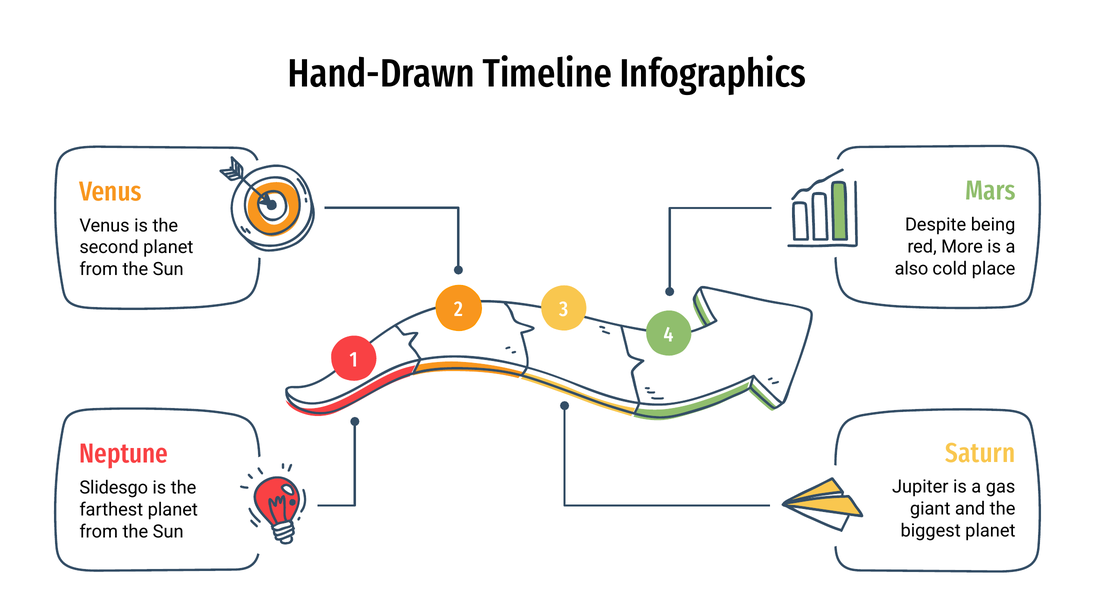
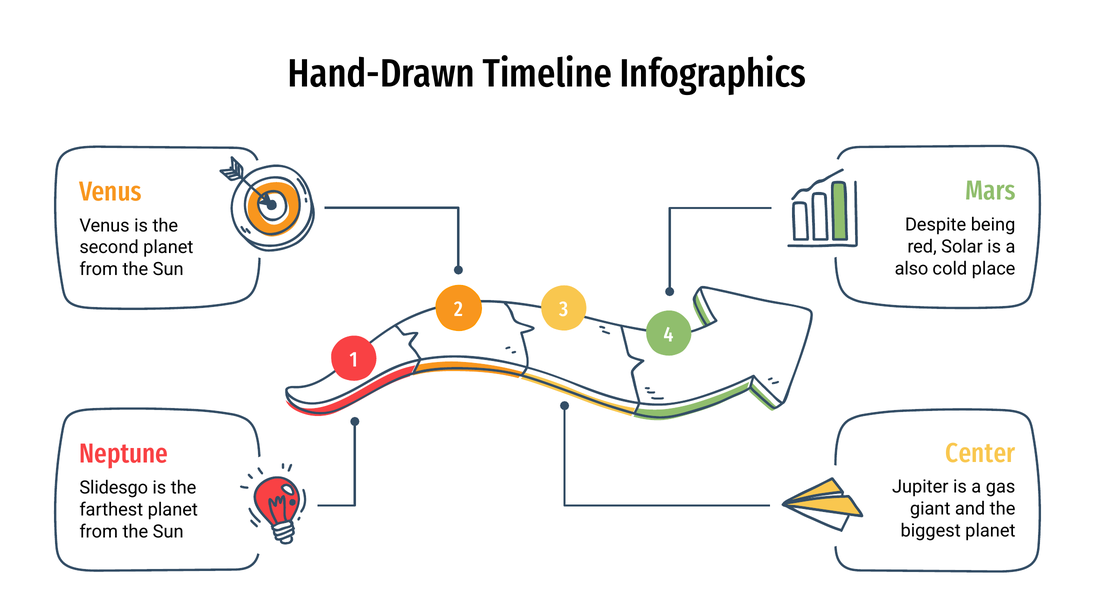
More: More -> Solar
Saturn: Saturn -> Center
